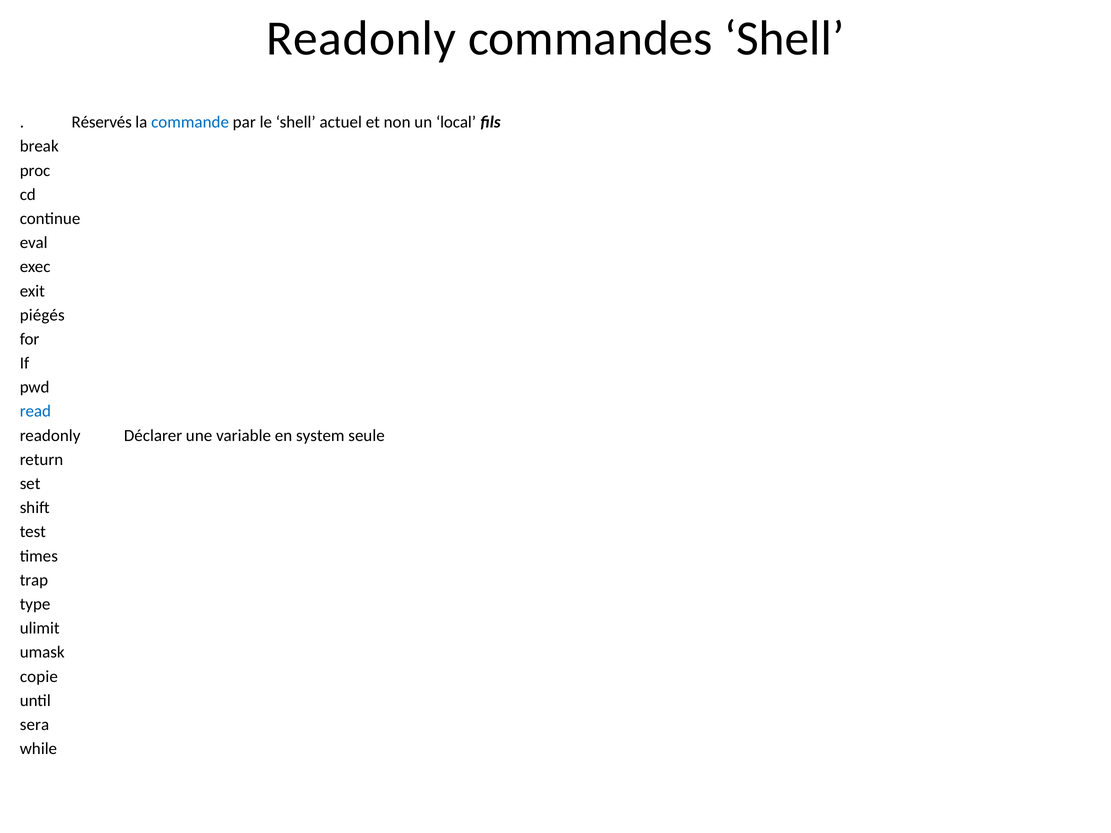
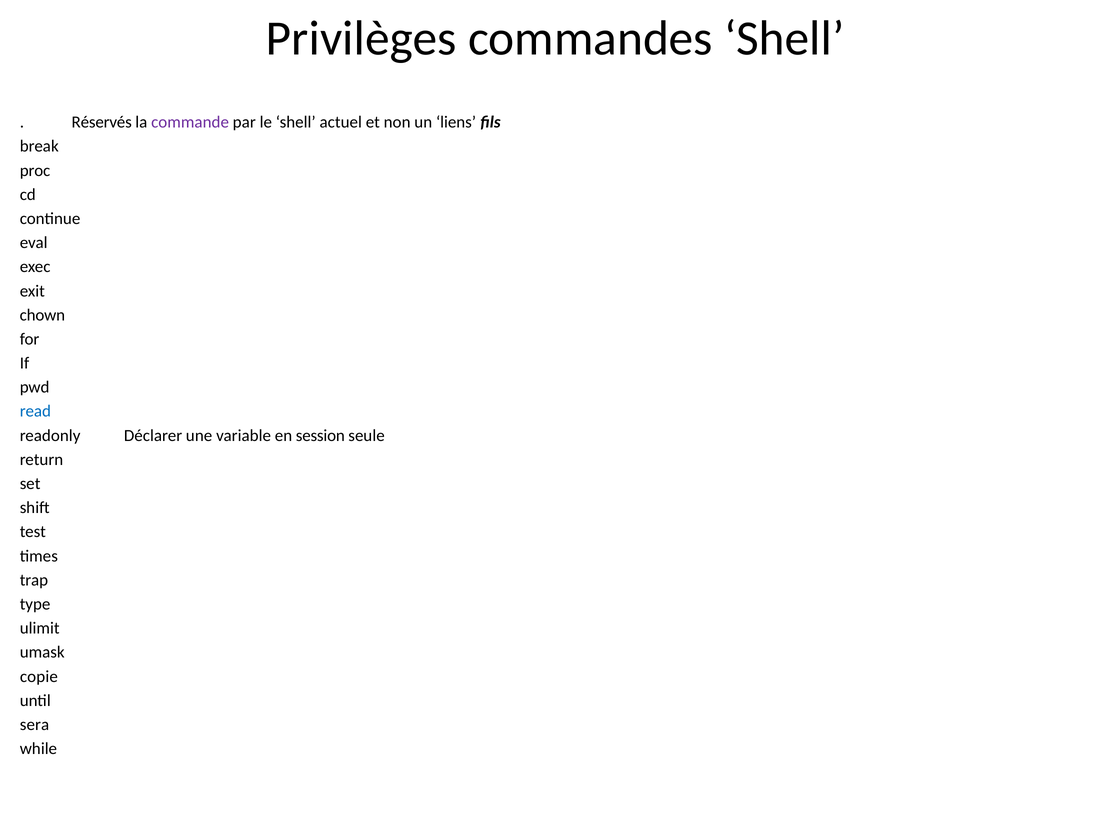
Readonly at (361, 39): Readonly -> Privilèges
commande colour: blue -> purple
local: local -> liens
piégés: piégés -> chown
system: system -> session
